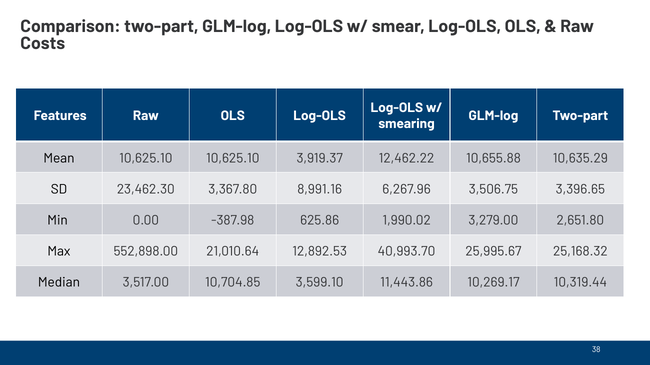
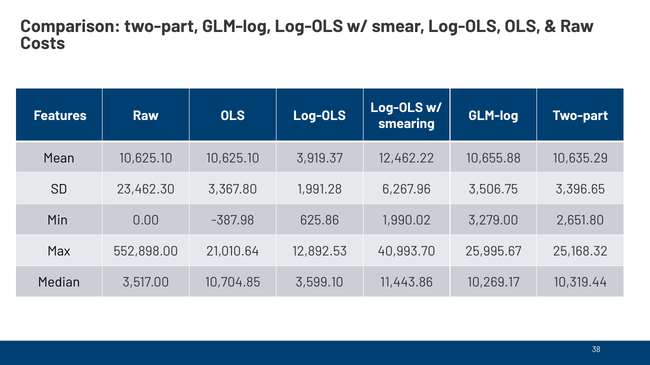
8,991.16: 8,991.16 -> 1,991.28
